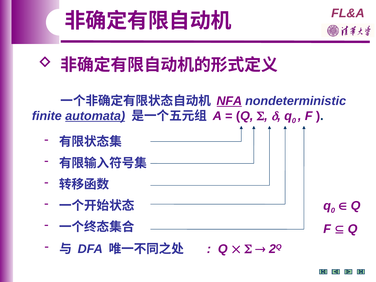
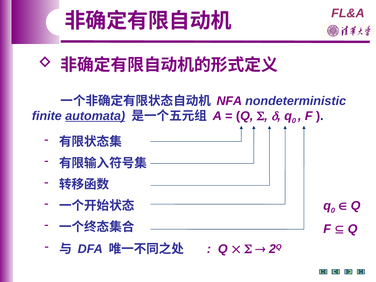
NFA underline: present -> none
